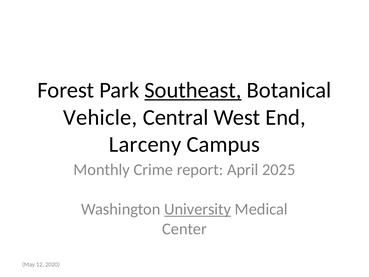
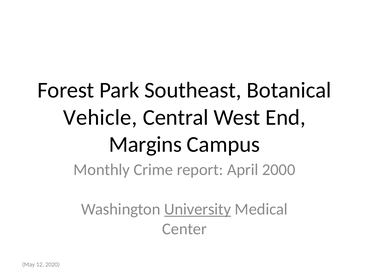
Southeast underline: present -> none
Larceny: Larceny -> Margins
2025: 2025 -> 2000
